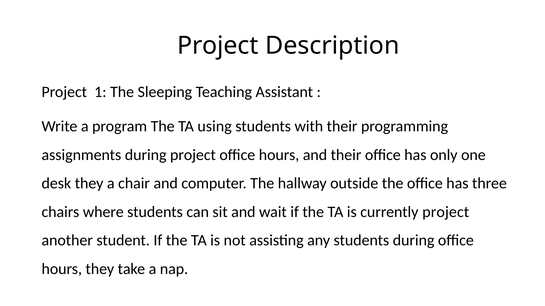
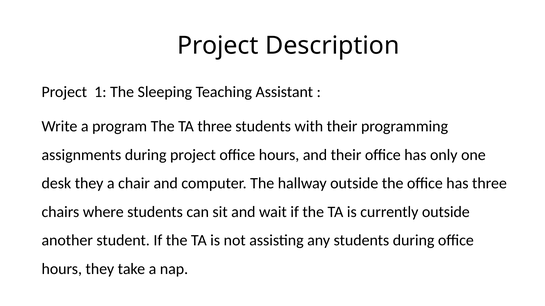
TA using: using -> three
currently project: project -> outside
